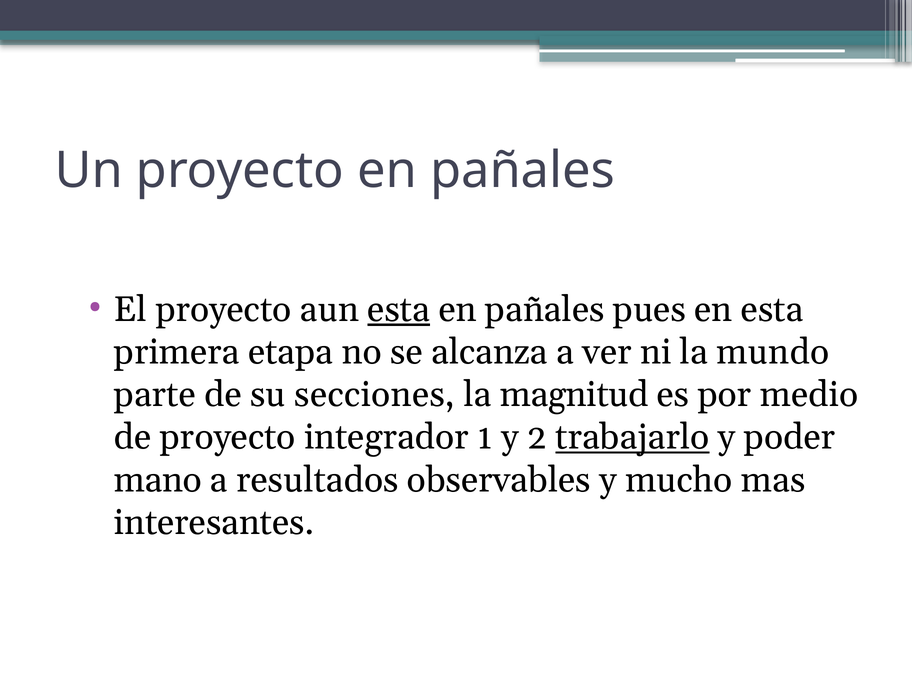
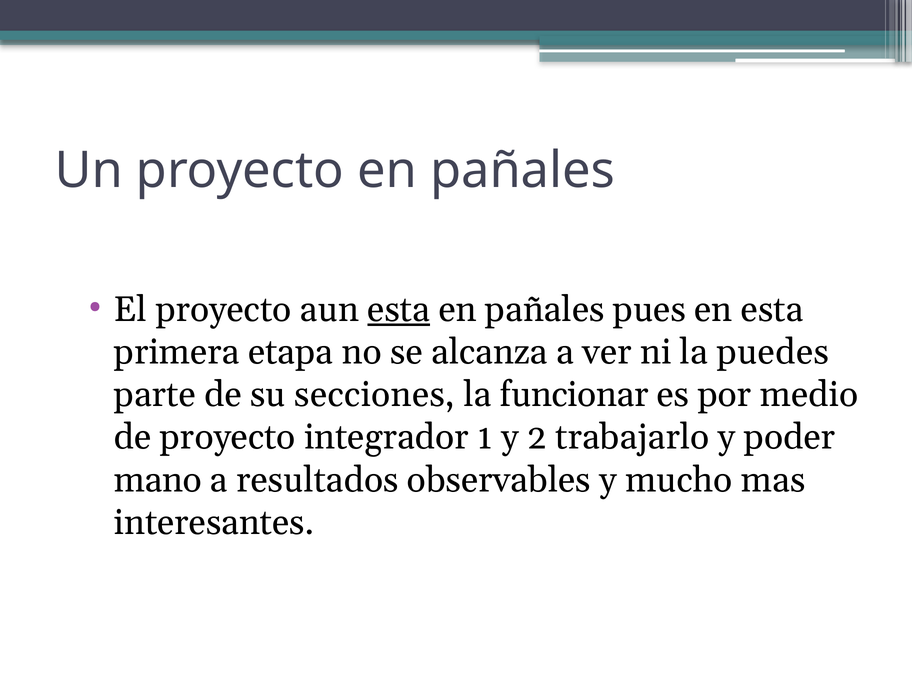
mundo: mundo -> puedes
magnitud: magnitud -> funcionar
trabajarlo underline: present -> none
